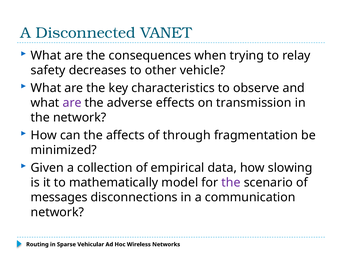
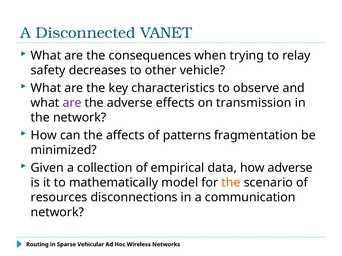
through: through -> patterns
how slowing: slowing -> adverse
the at (231, 183) colour: purple -> orange
messages: messages -> resources
